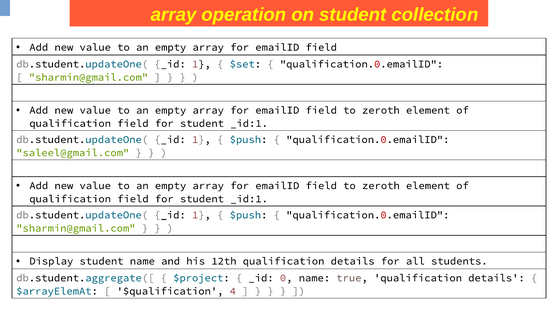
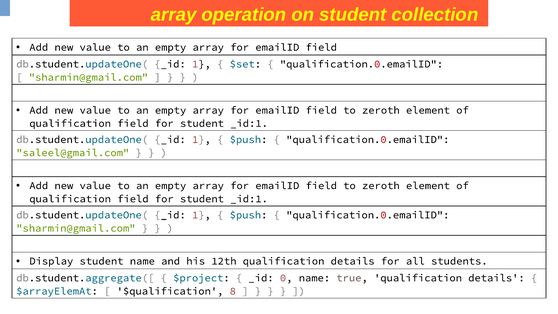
4: 4 -> 8
